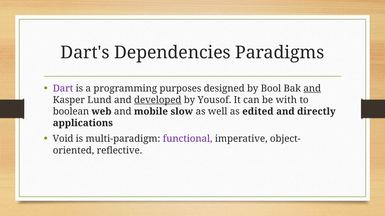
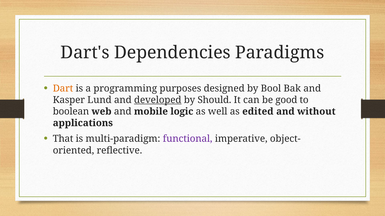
Dart colour: purple -> orange
and at (312, 89) underline: present -> none
Yousof: Yousof -> Should
with: with -> good
slow: slow -> logic
directly: directly -> without
Void: Void -> That
